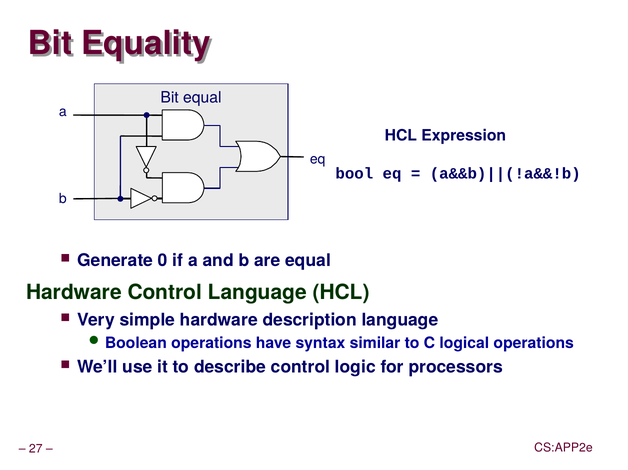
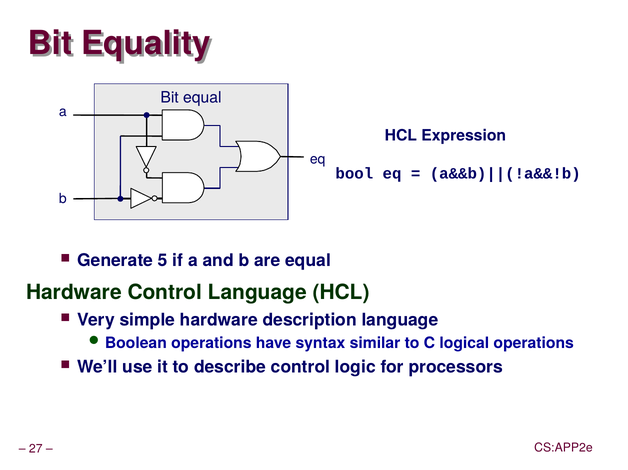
0: 0 -> 5
